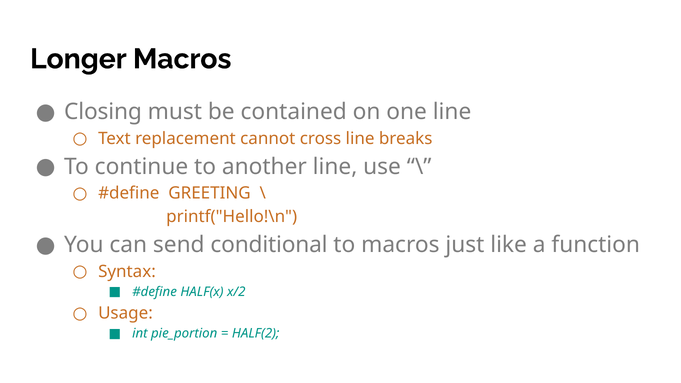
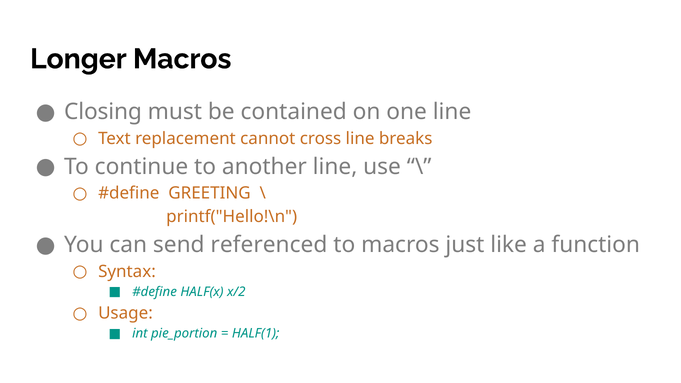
conditional: conditional -> referenced
HALF(2: HALF(2 -> HALF(1
